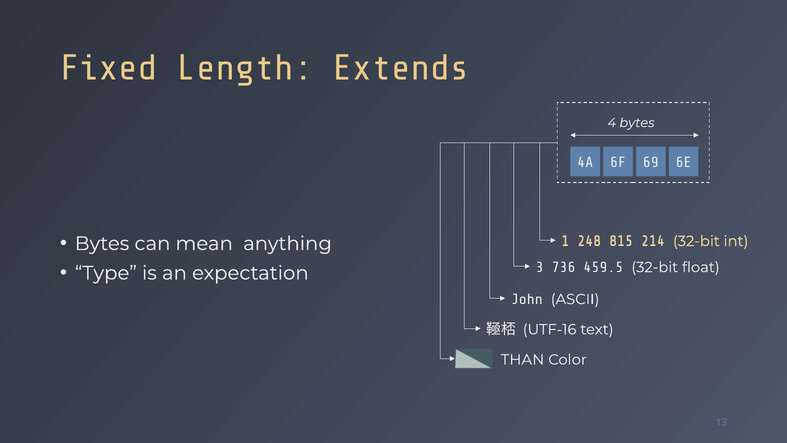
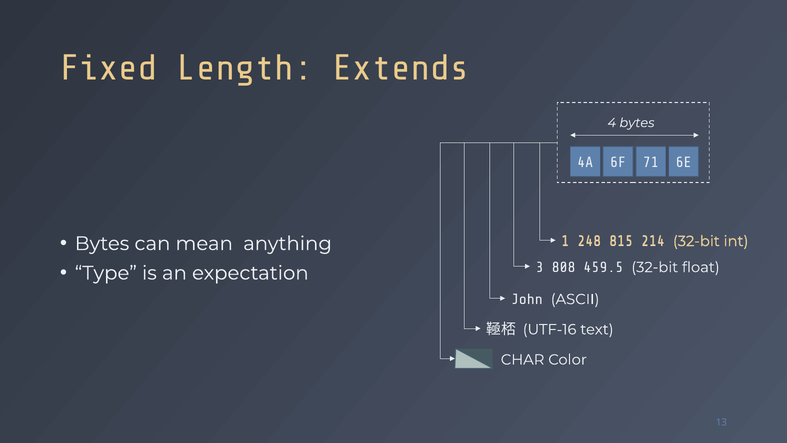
69: 69 -> 71
736: 736 -> 808
THAN: THAN -> CHAR
